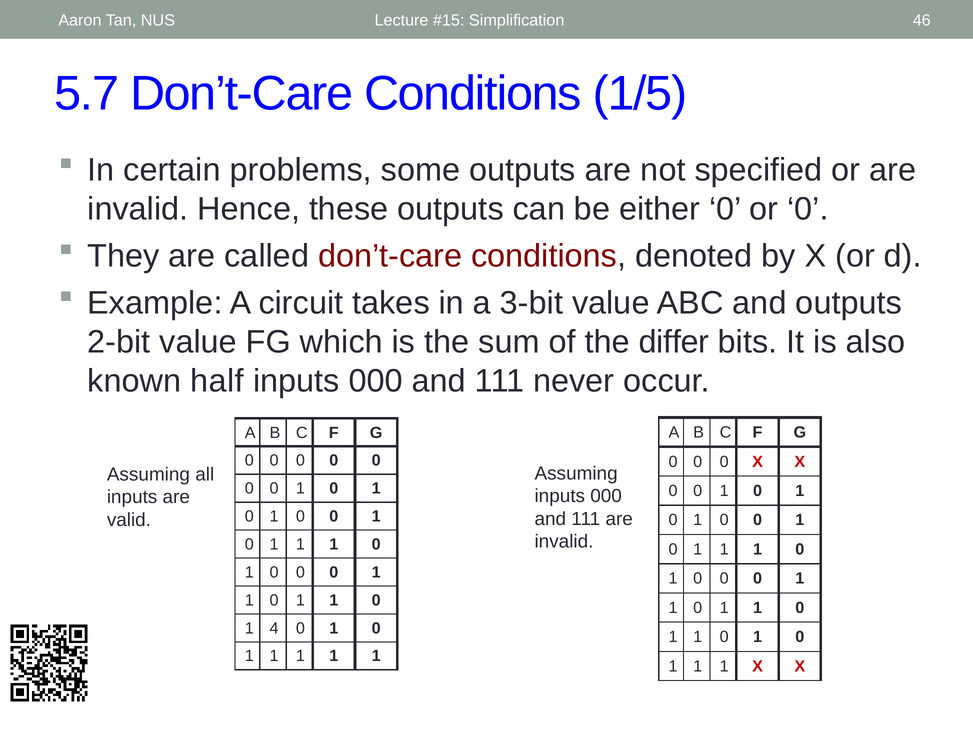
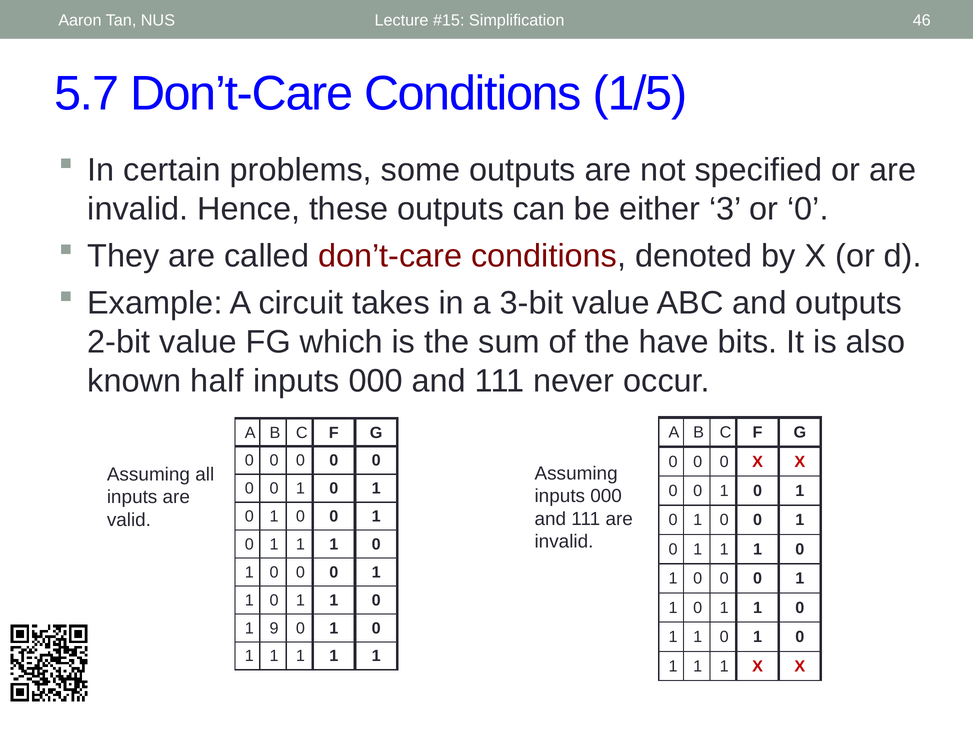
either 0: 0 -> 3
differ: differ -> have
4: 4 -> 9
